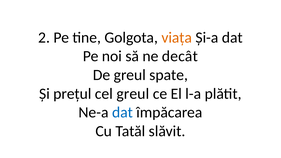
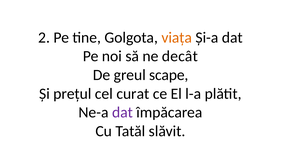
spate: spate -> scape
cel greul: greul -> curat
dat at (122, 112) colour: blue -> purple
